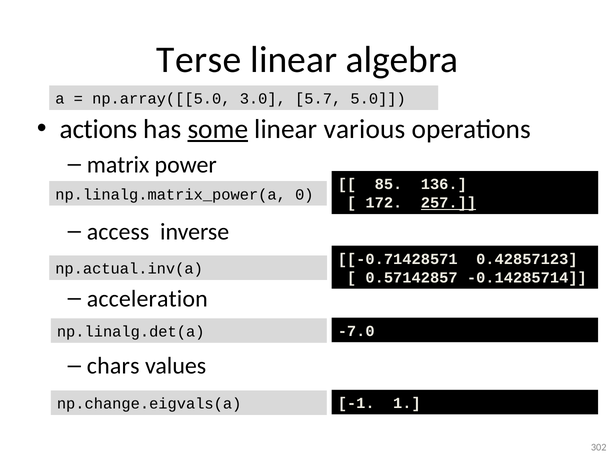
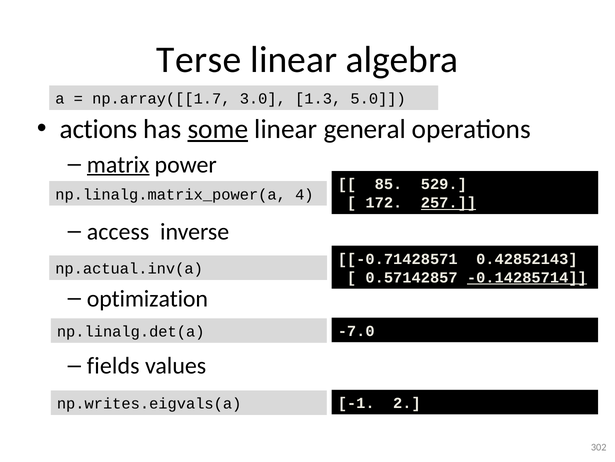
np.array([[5.0: np.array([[5.0 -> np.array([[1.7
5.7: 5.7 -> 1.3
various: various -> general
matrix underline: none -> present
136: 136 -> 529
0: 0 -> 4
0.42857123: 0.42857123 -> 0.42852143
-0.14285714 underline: none -> present
acceleration: acceleration -> optimization
chars: chars -> fields
np.change.eigvals(a: np.change.eigvals(a -> np.writes.eigvals(a
1: 1 -> 2
